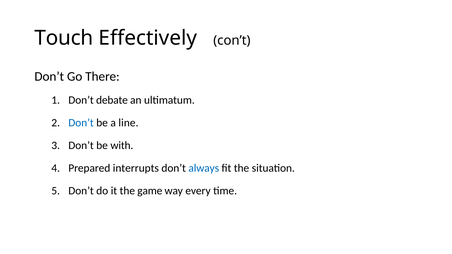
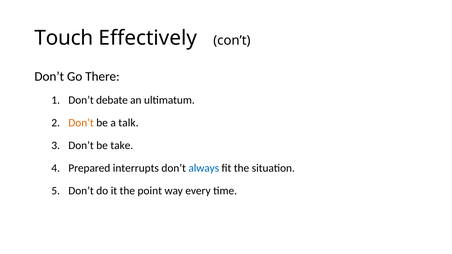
Don’t at (81, 123) colour: blue -> orange
line: line -> talk
with: with -> take
game: game -> point
